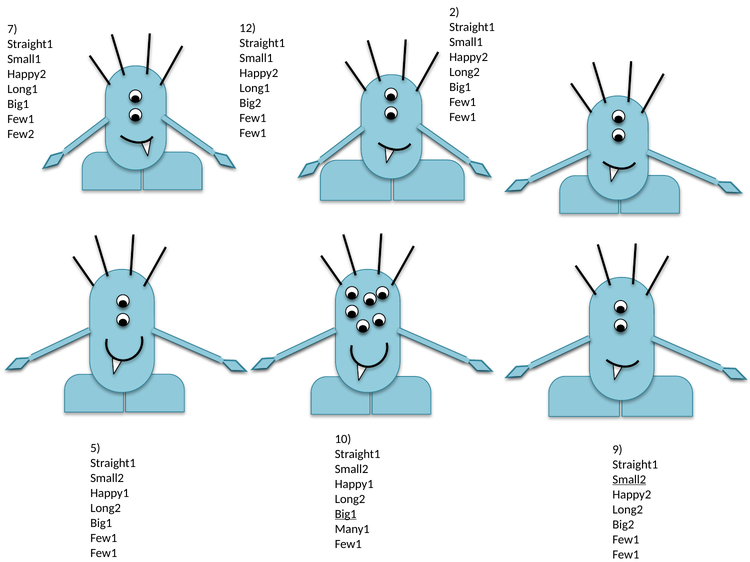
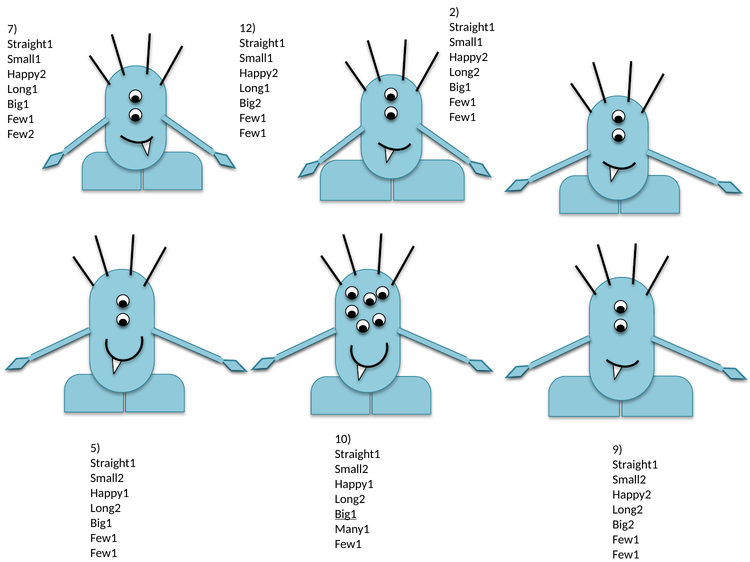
Small2 at (629, 480) underline: present -> none
